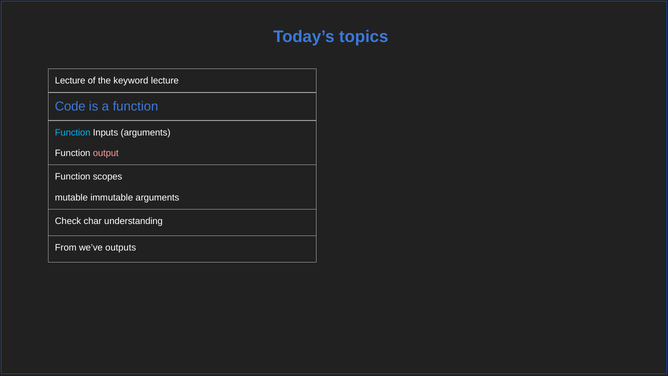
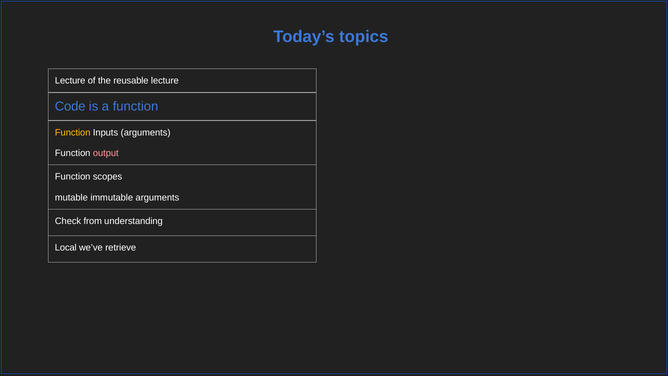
keyword: keyword -> reusable
Function at (73, 132) colour: light blue -> yellow
char: char -> from
From: From -> Local
outputs: outputs -> retrieve
